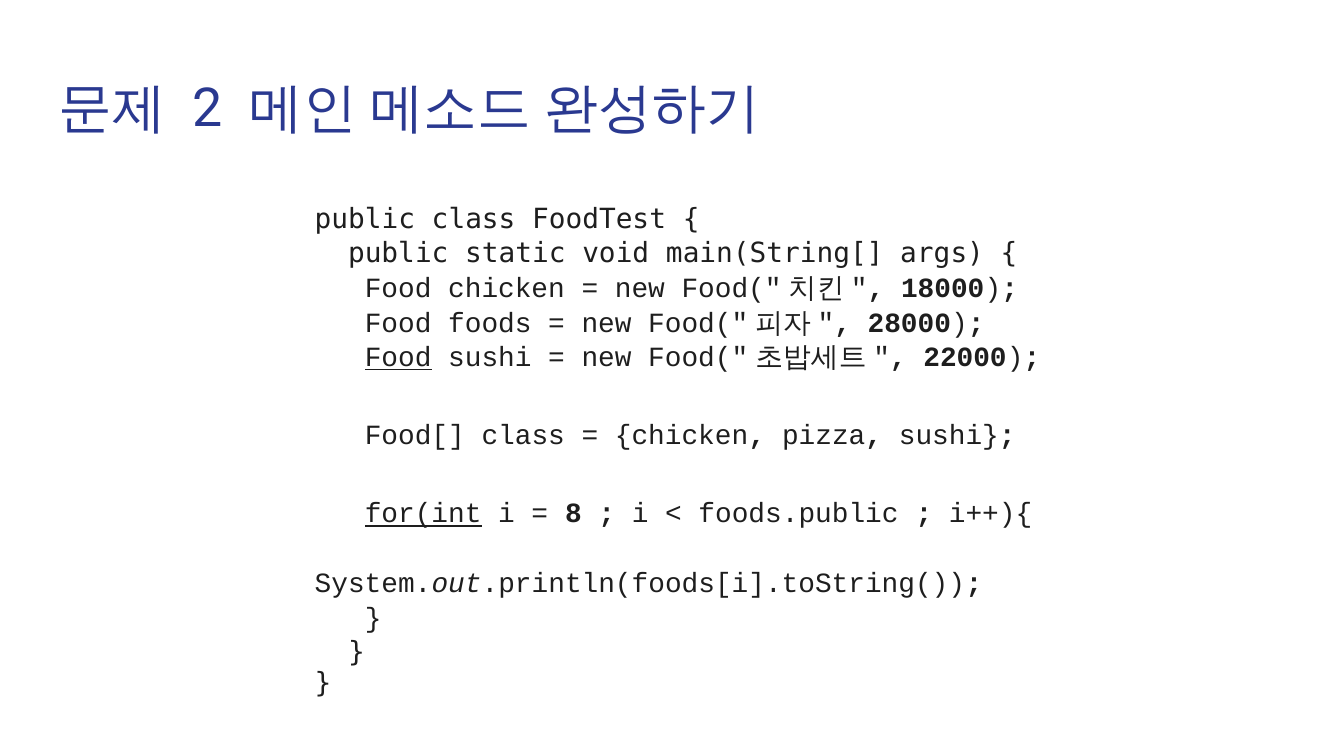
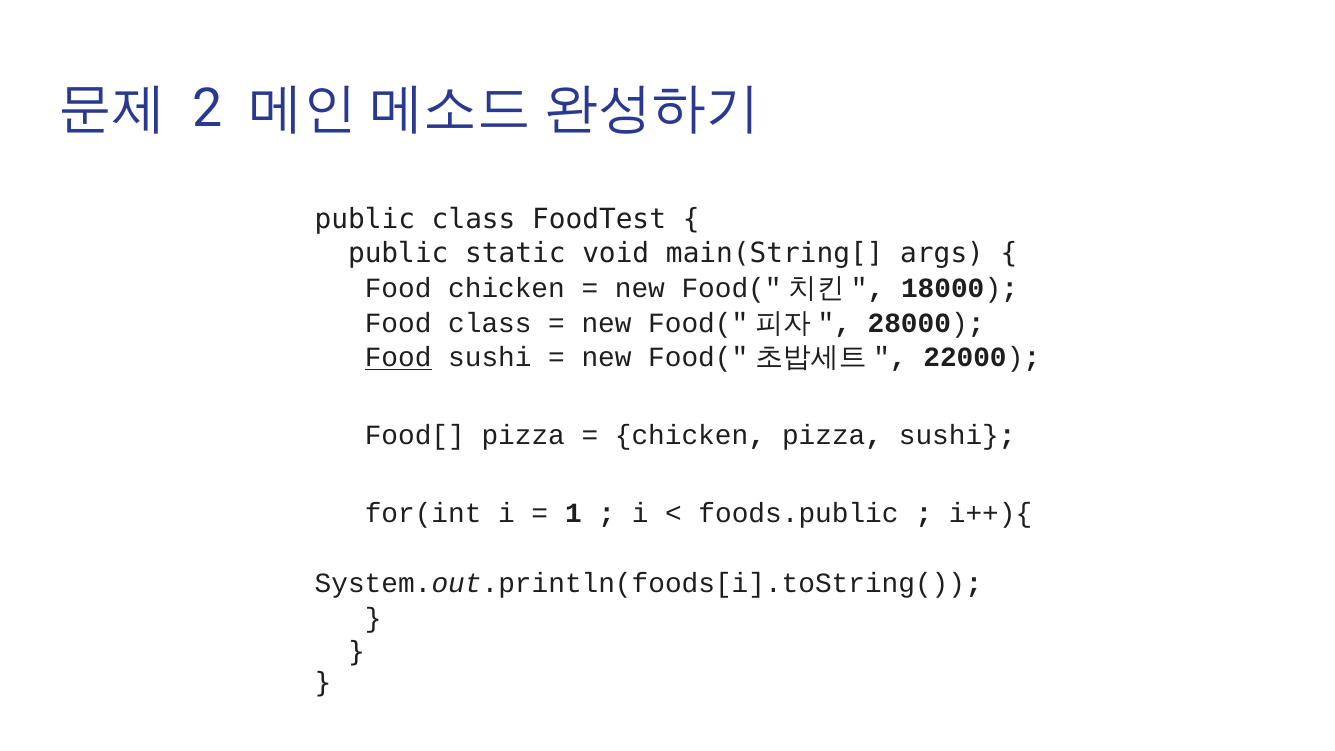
Food foods: foods -> class
Food[ class: class -> pizza
for(int underline: present -> none
8: 8 -> 1
